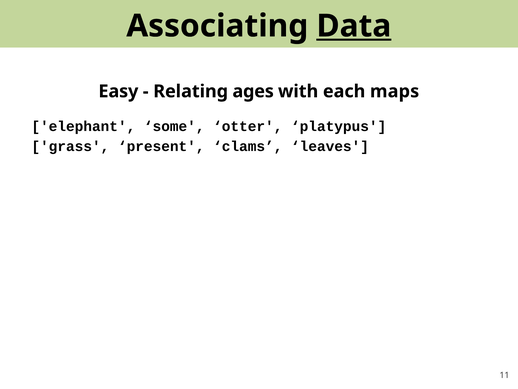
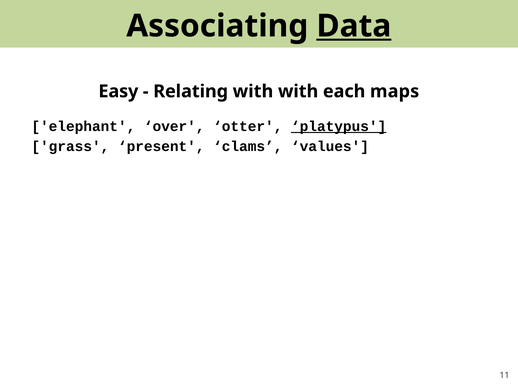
Relating ages: ages -> with
some: some -> over
platypus underline: none -> present
leaves: leaves -> values
